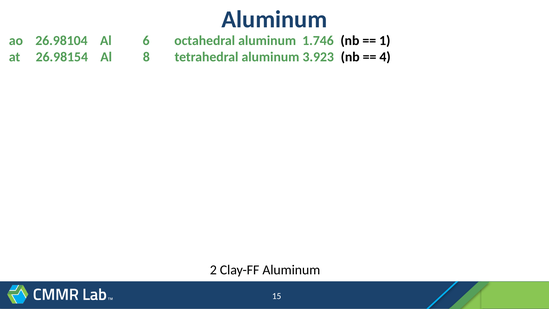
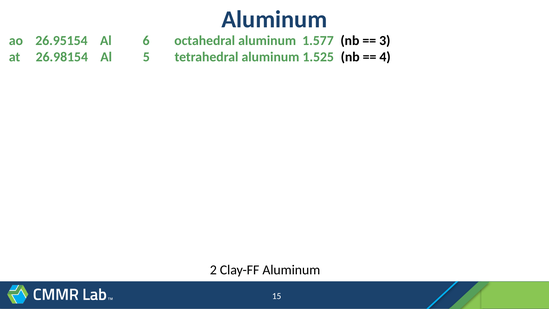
26.98104: 26.98104 -> 26.95154
1.746: 1.746 -> 1.577
1: 1 -> 3
8: 8 -> 5
3.923: 3.923 -> 1.525
